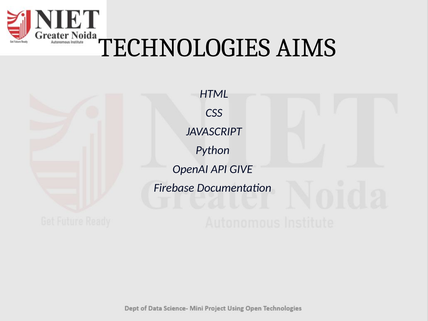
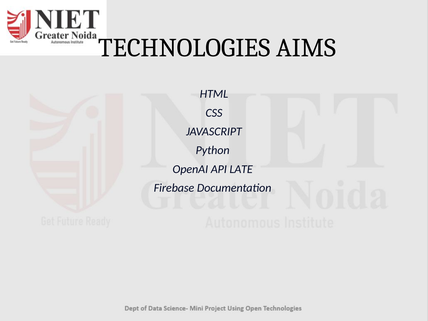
GIVE: GIVE -> LATE
